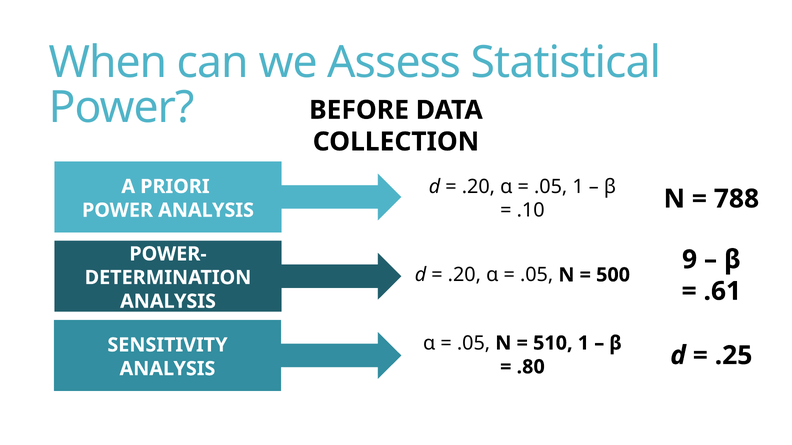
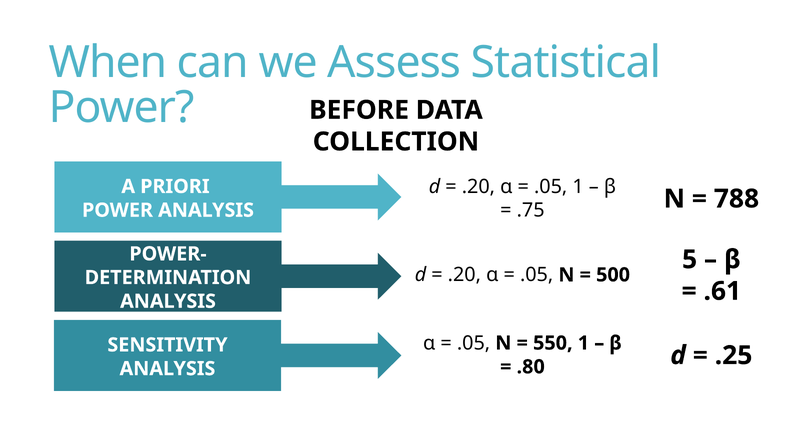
.10: .10 -> .75
9: 9 -> 5
510: 510 -> 550
